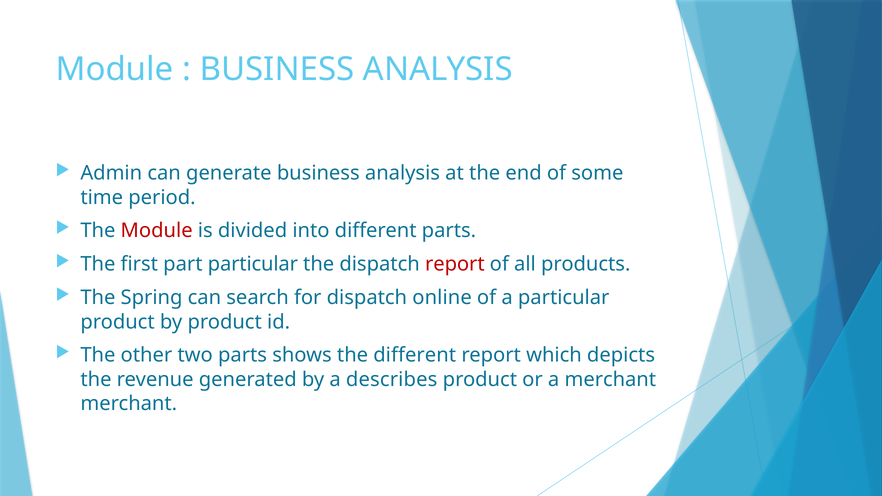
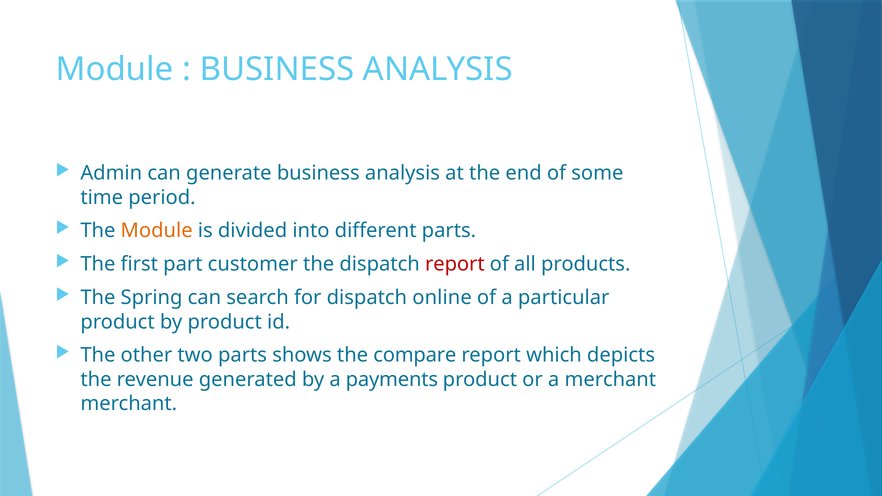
Module at (157, 231) colour: red -> orange
part particular: particular -> customer
the different: different -> compare
describes: describes -> payments
